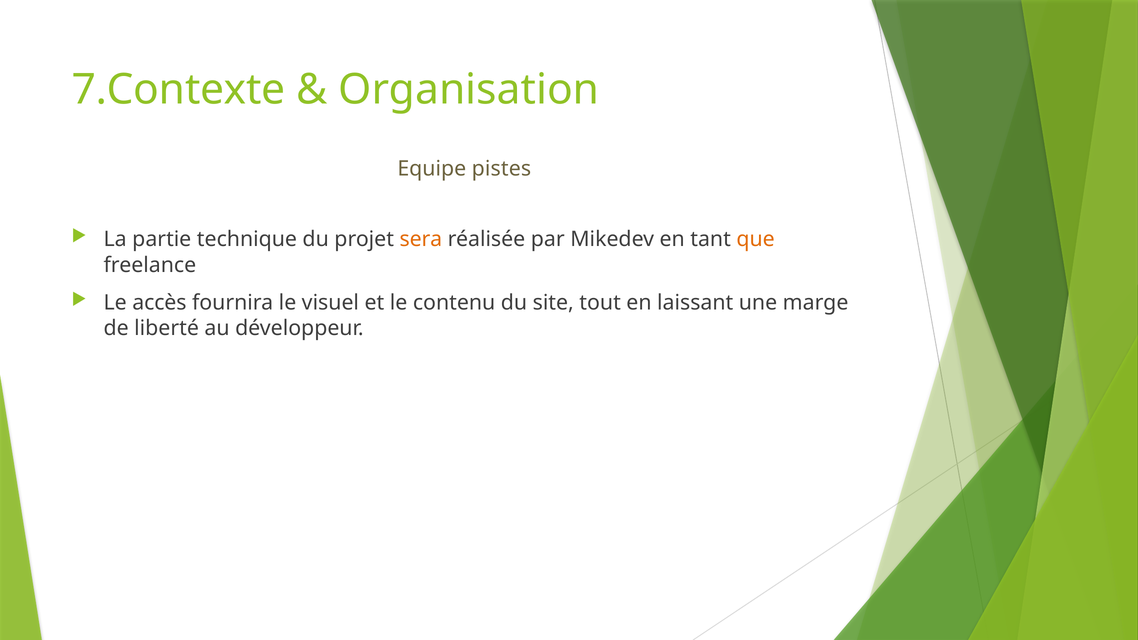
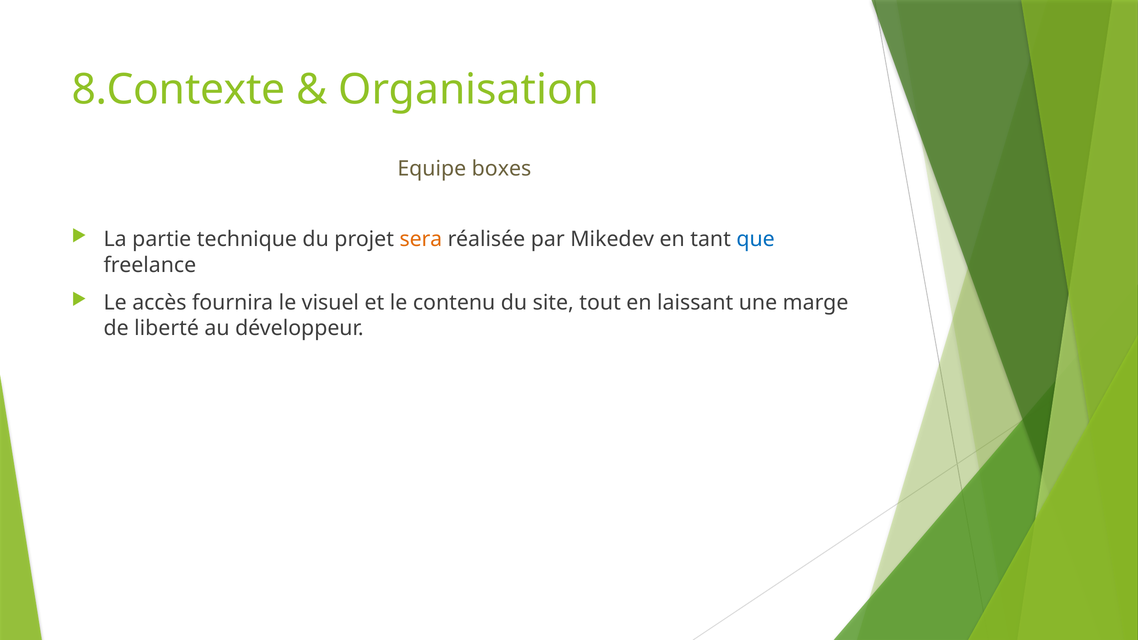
7.Contexte: 7.Contexte -> 8.Contexte
pistes: pistes -> boxes
que colour: orange -> blue
